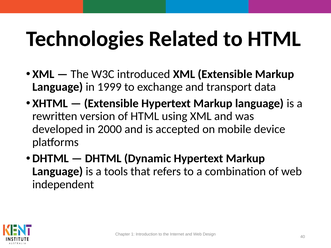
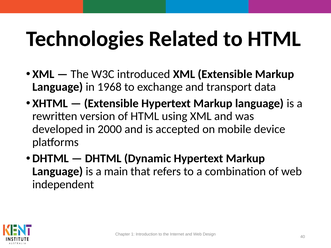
1999: 1999 -> 1968
tools: tools -> main
